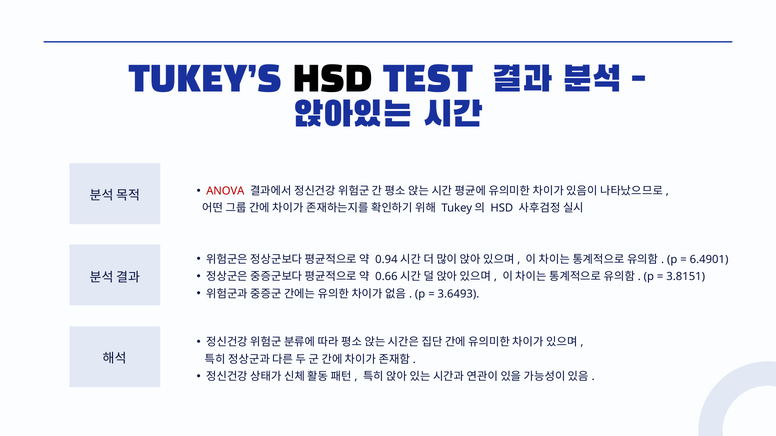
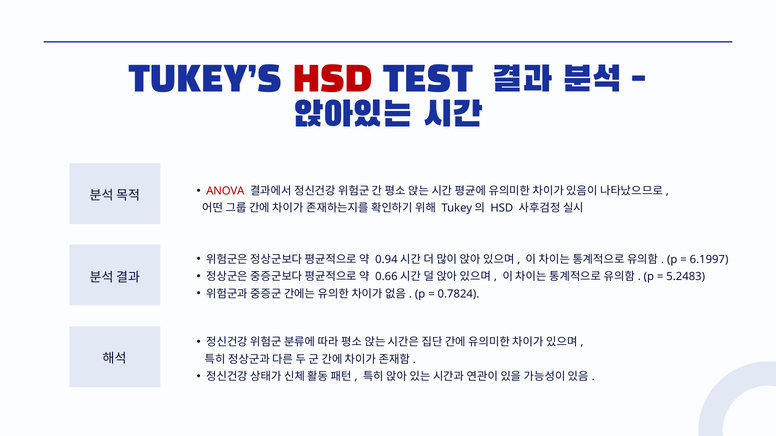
HSD at (332, 80) colour: black -> red
6.4901: 6.4901 -> 6.1997
3.8151: 3.8151 -> 5.2483
3.6493: 3.6493 -> 0.7824
